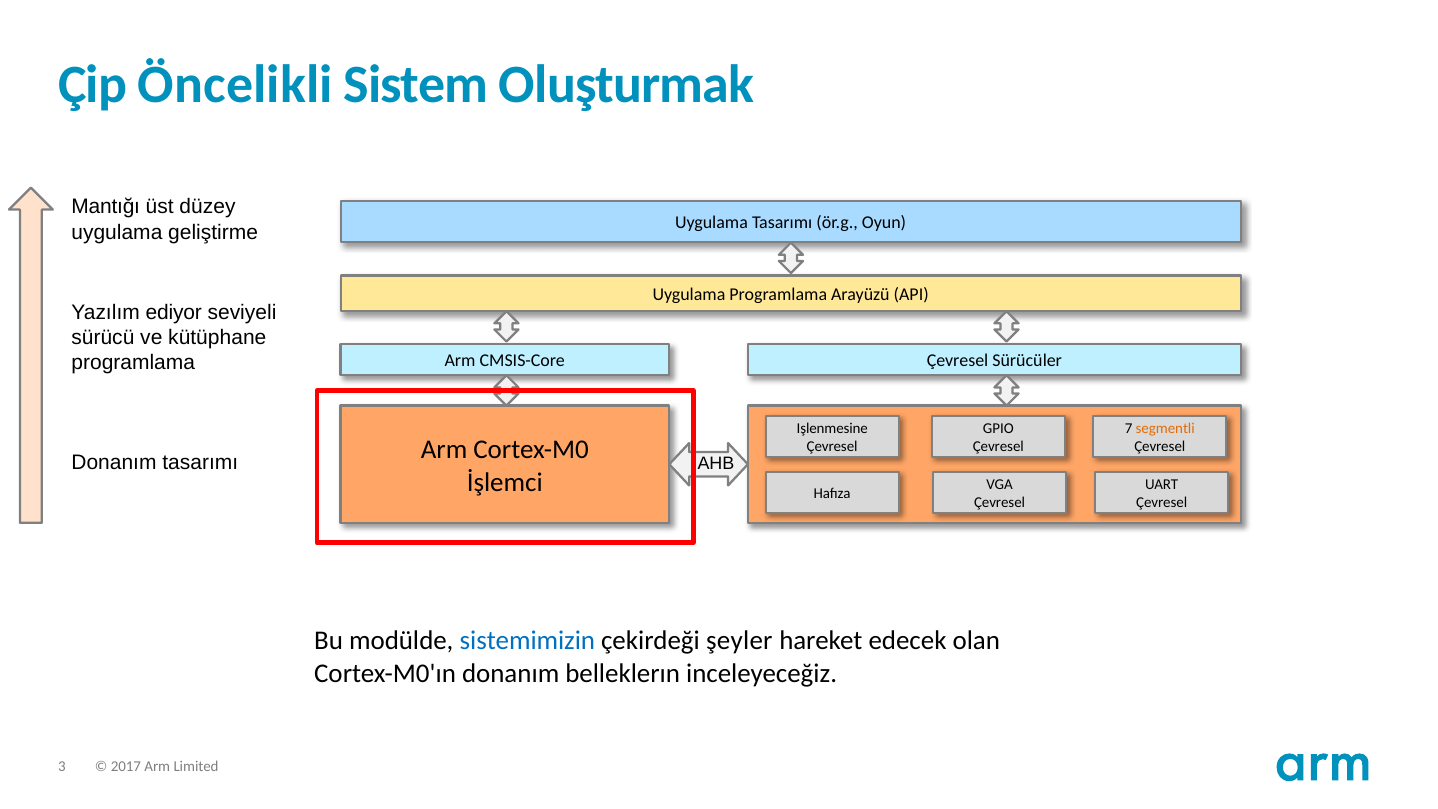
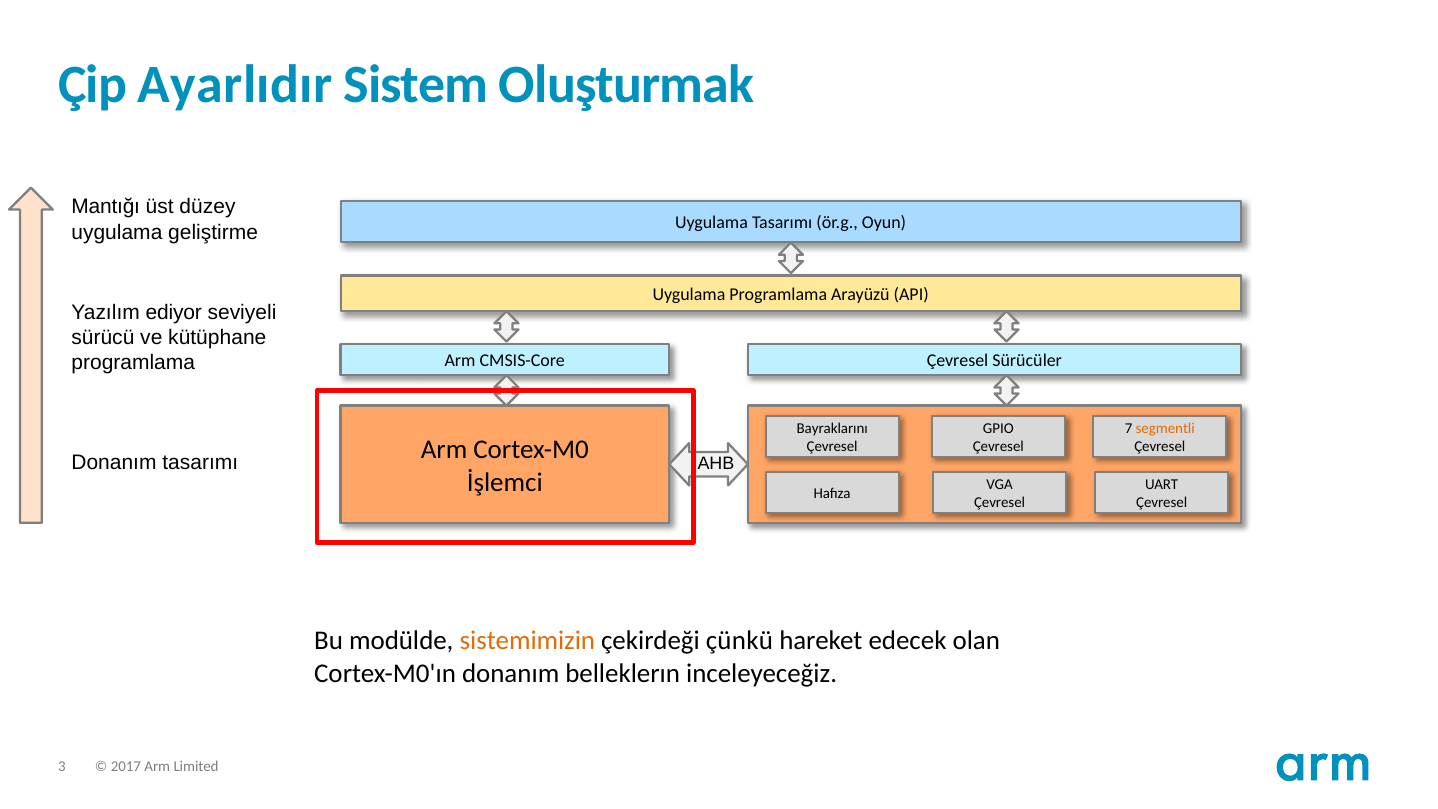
Öncelikli: Öncelikli -> Ayarlıdır
Işlenmesine: Işlenmesine -> Bayraklarını
sistemimizin colour: blue -> orange
şeyler: şeyler -> çünkü
